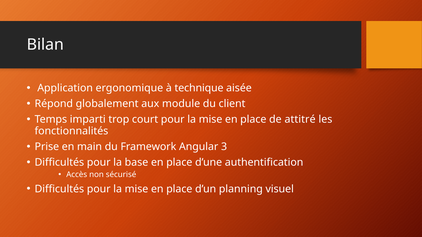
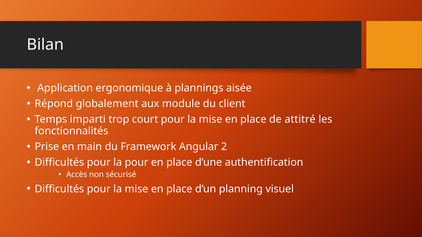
technique: technique -> plannings
3: 3 -> 2
la base: base -> pour
